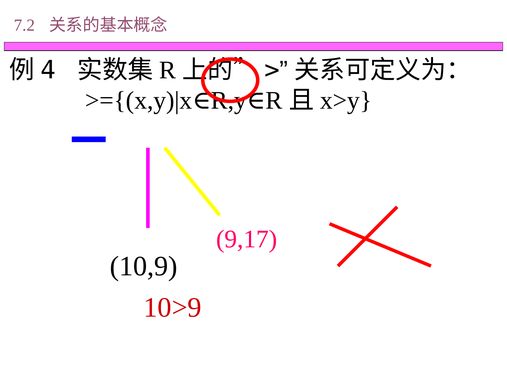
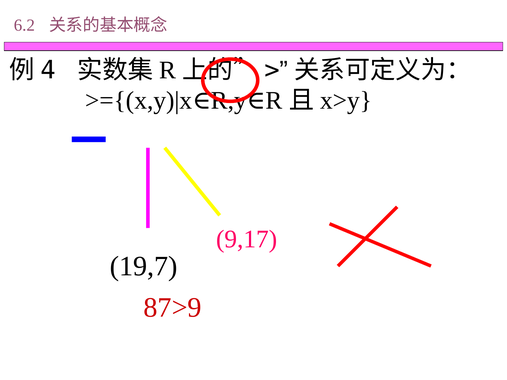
7.2: 7.2 -> 6.2
10,9: 10,9 -> 19,7
10>9: 10>9 -> 87>9
